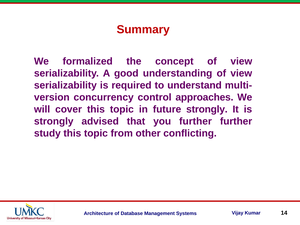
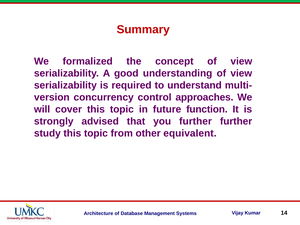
future strongly: strongly -> function
conflicting: conflicting -> equivalent
